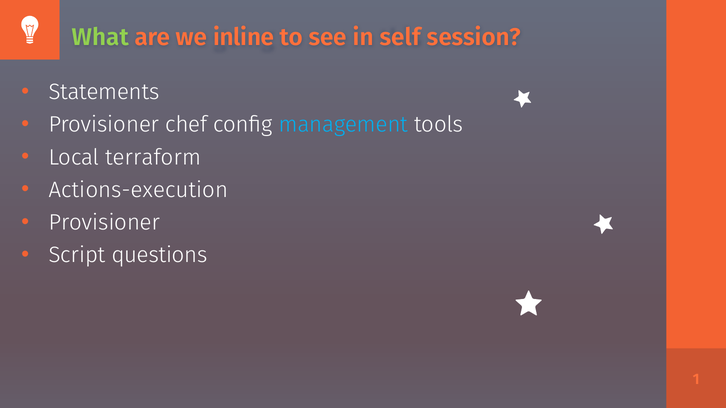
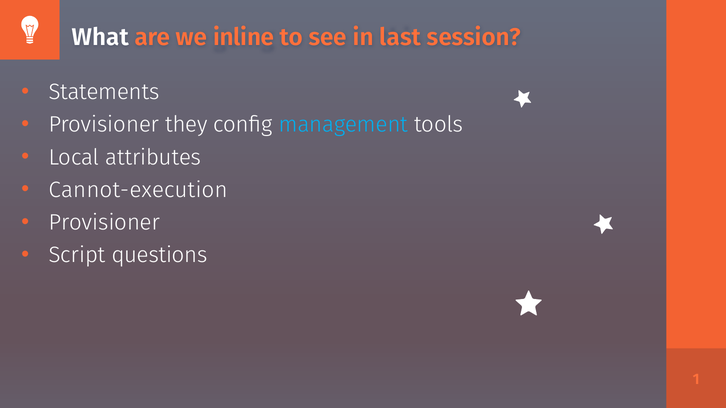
What colour: light green -> white
self: self -> last
chef: chef -> they
terraform: terraform -> attributes
Actions-execution: Actions-execution -> Cannot-execution
